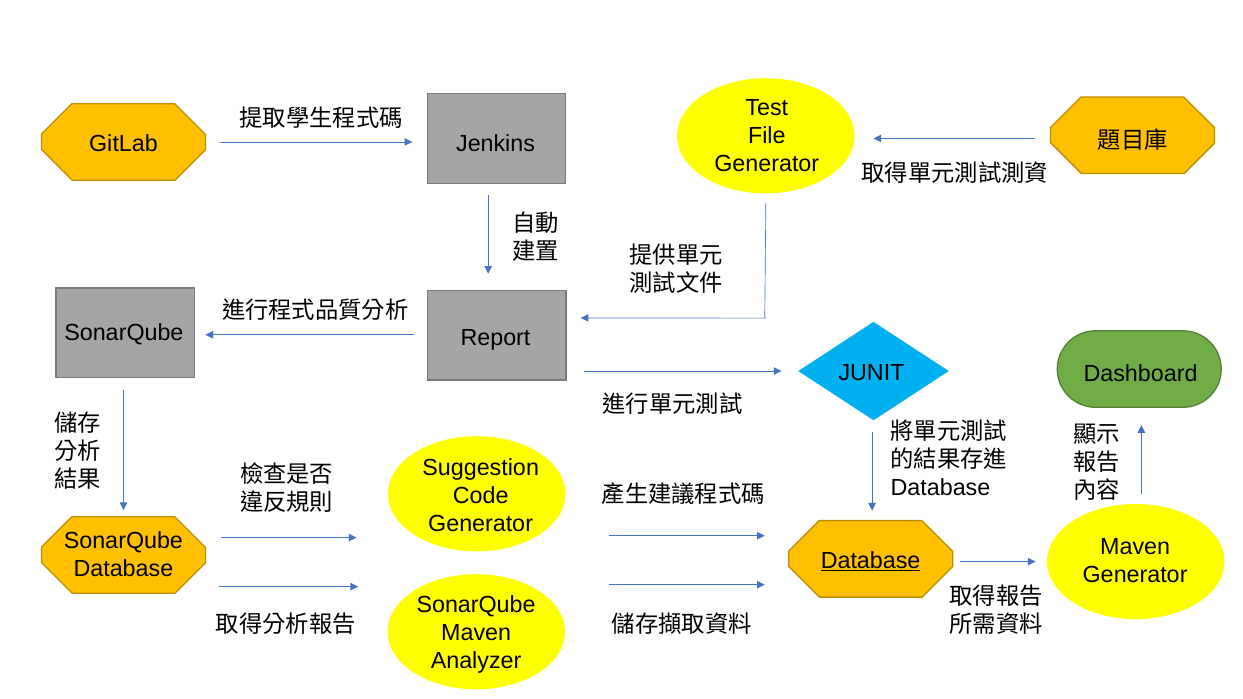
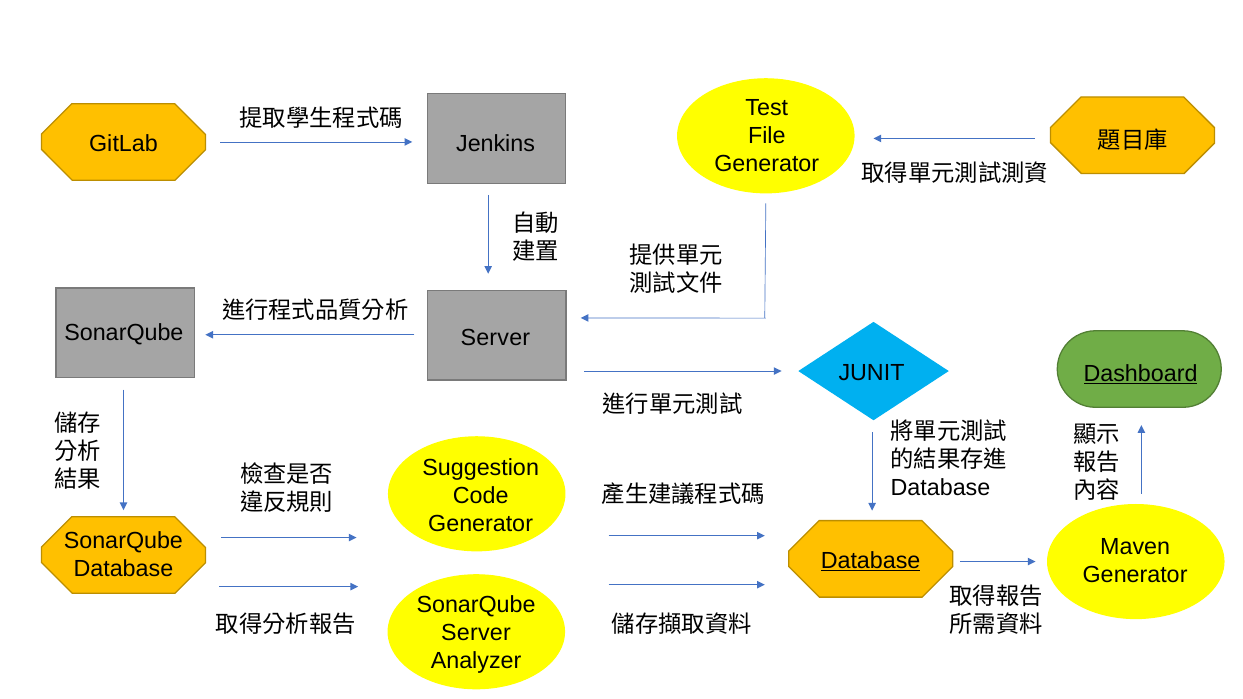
Report at (496, 338): Report -> Server
Dashboard underline: none -> present
Maven at (476, 633): Maven -> Server
